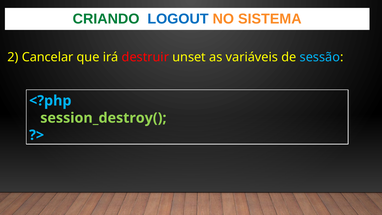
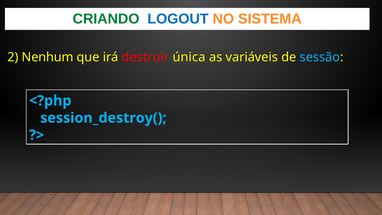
Cancelar: Cancelar -> Nenhum
unset: unset -> única
session_destroy( colour: light green -> light blue
